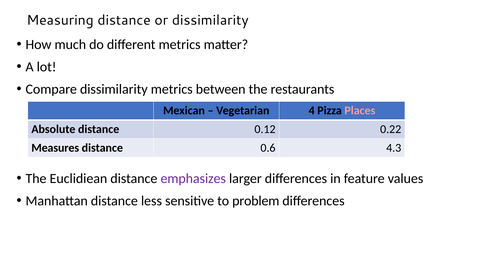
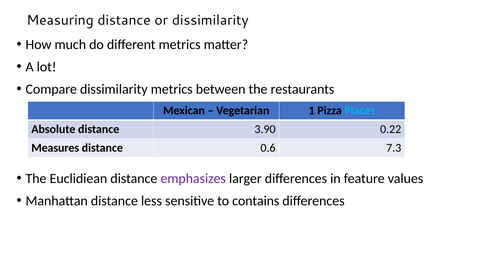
4: 4 -> 1
Places colour: pink -> light blue
0.12: 0.12 -> 3.90
4.3: 4.3 -> 7.3
problem: problem -> contains
